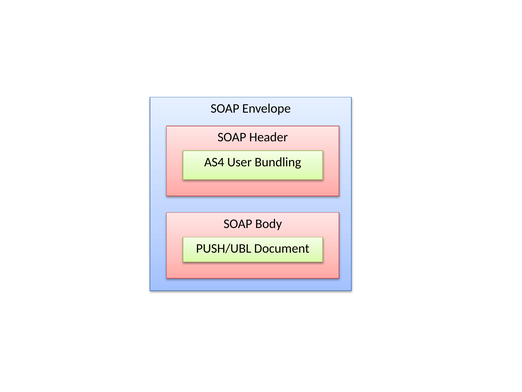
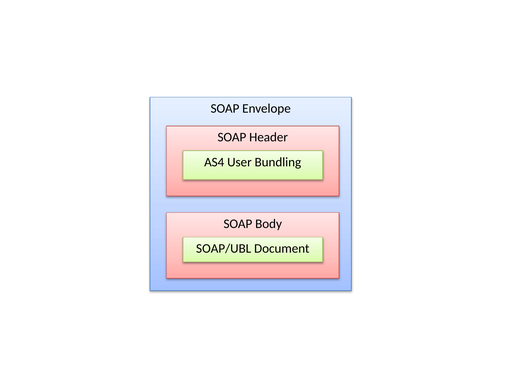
PUSH/UBL: PUSH/UBL -> SOAP/UBL
